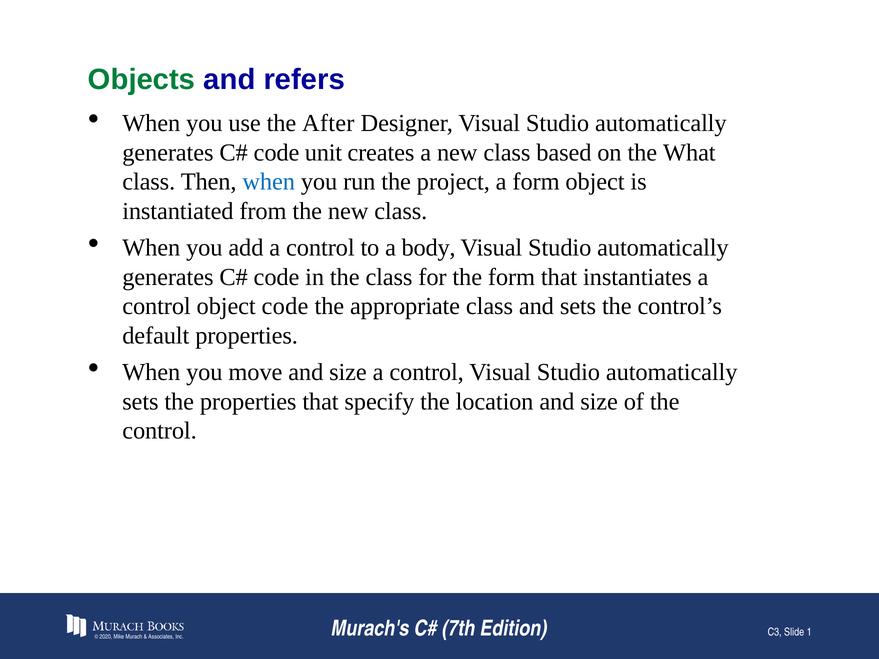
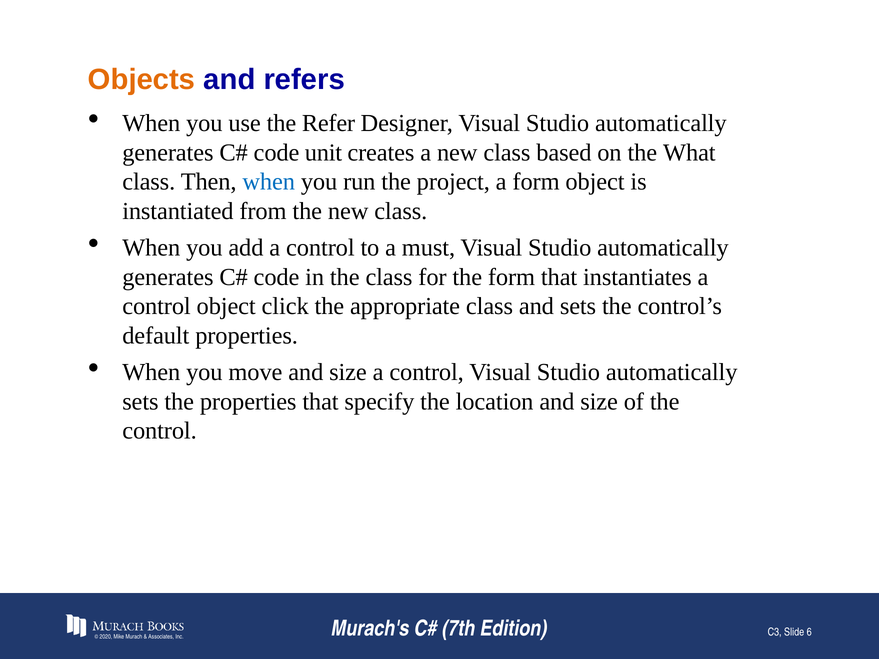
Objects colour: green -> orange
After: After -> Refer
body: body -> must
object code: code -> click
1: 1 -> 6
